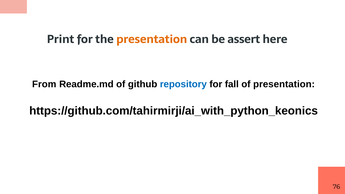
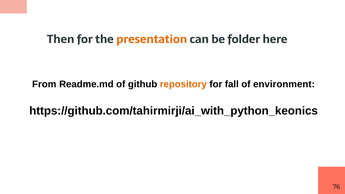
Print: Print -> Then
assert: assert -> folder
repository colour: blue -> orange
of presentation: presentation -> environment
